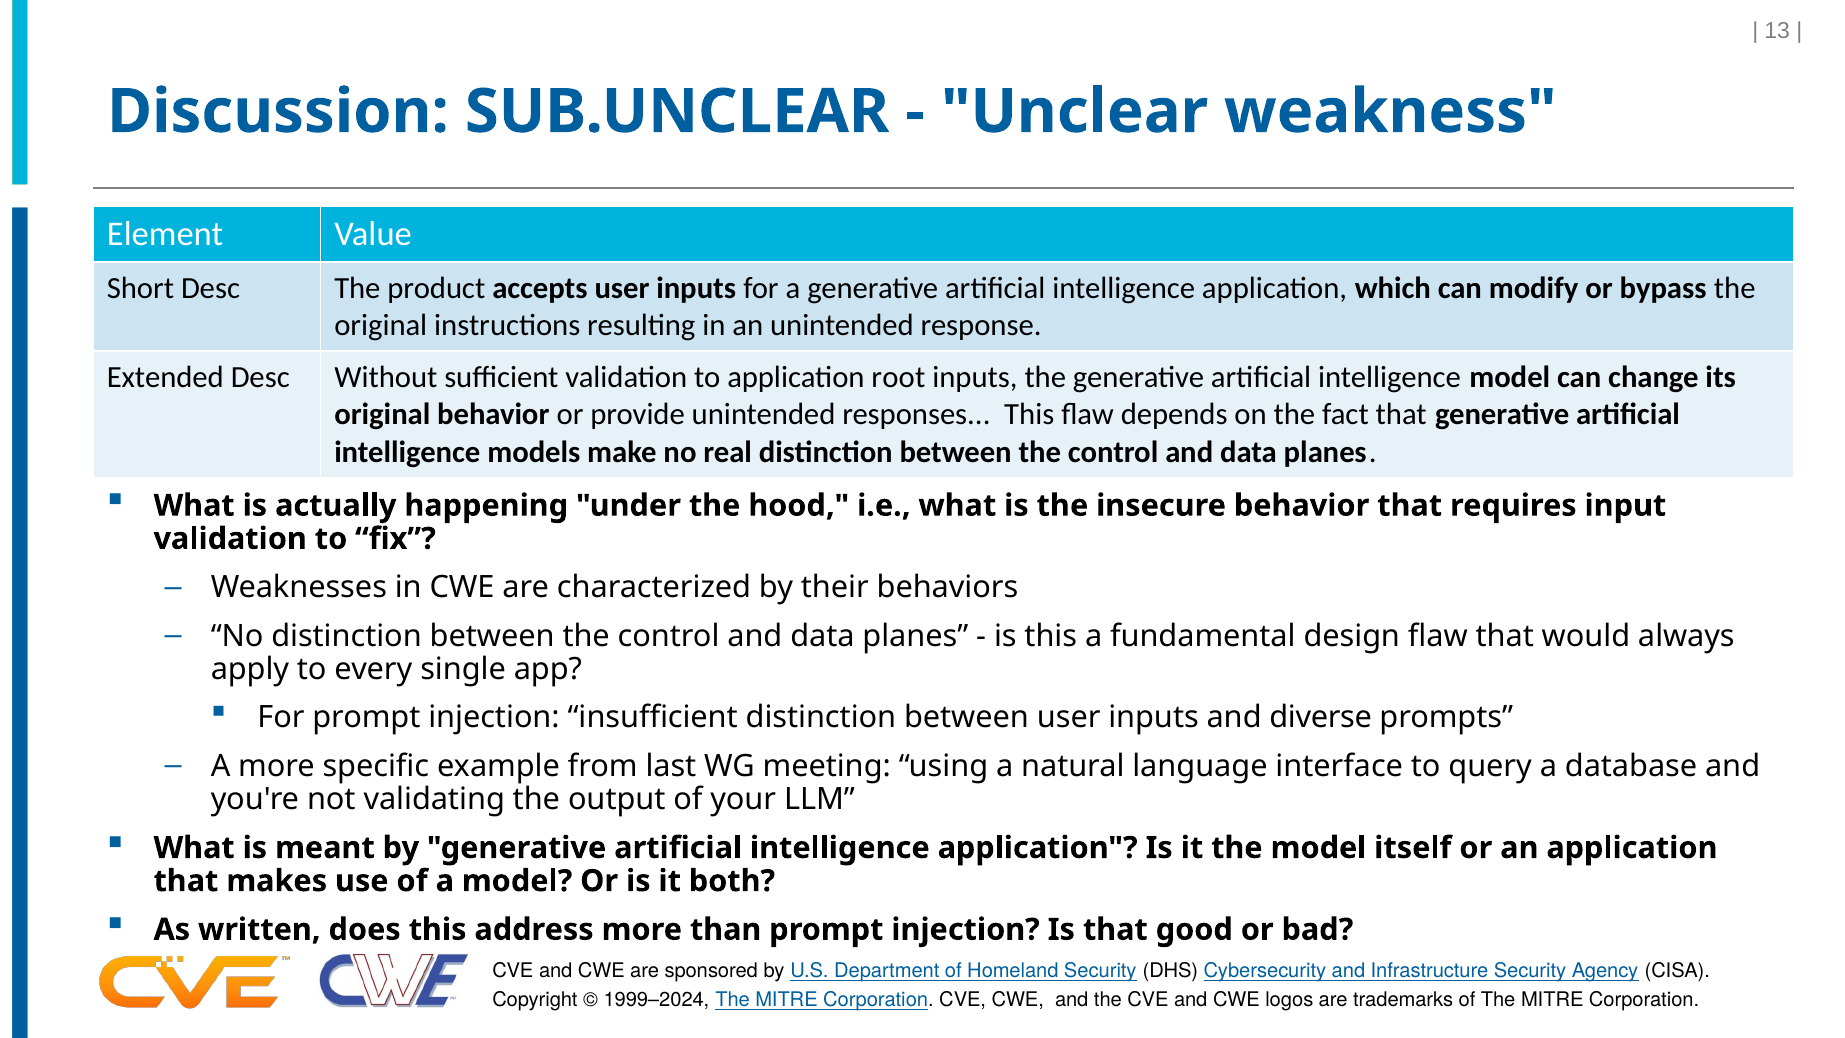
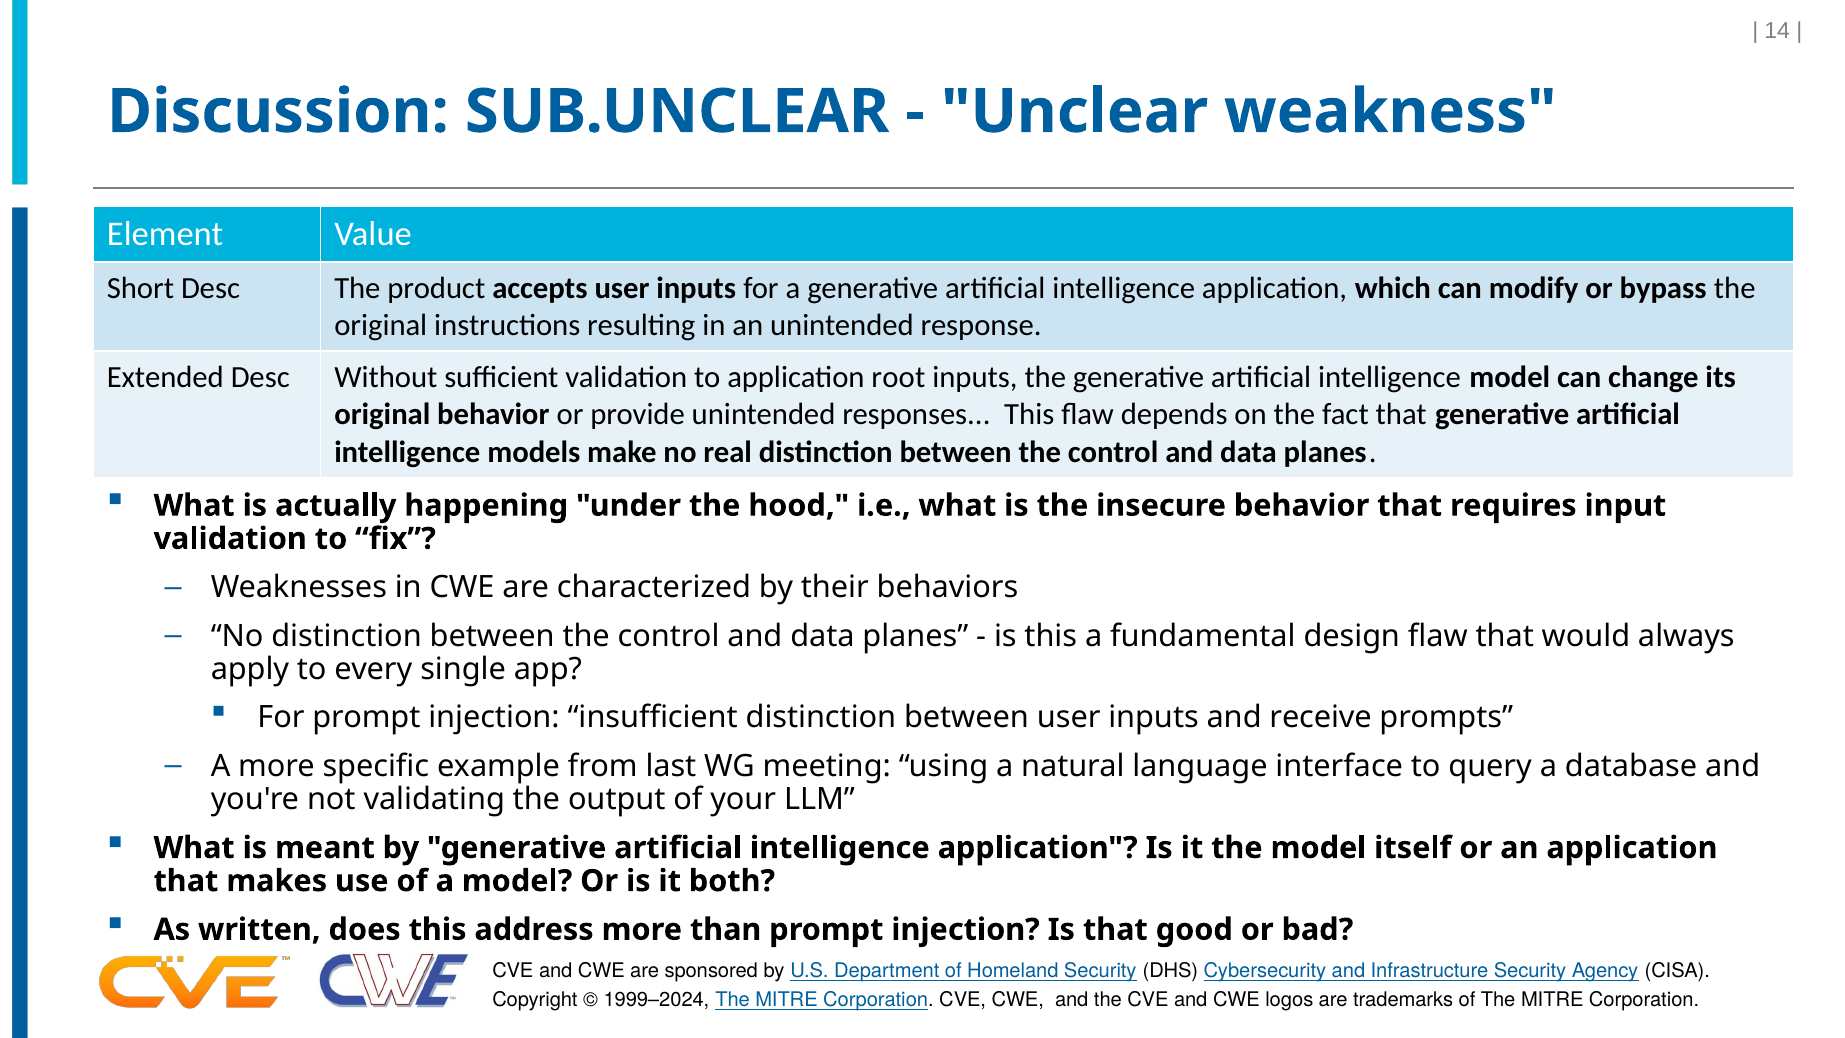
13: 13 -> 14
diverse: diverse -> receive
